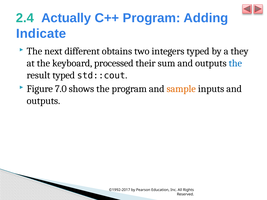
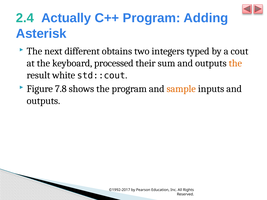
Indicate: Indicate -> Asterisk
they: they -> cout
the at (235, 63) colour: blue -> orange
result typed: typed -> white
7.0: 7.0 -> 7.8
